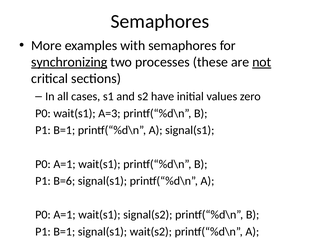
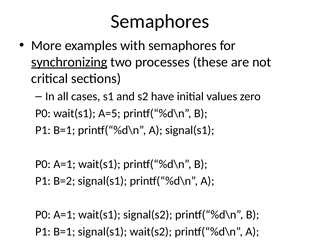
not underline: present -> none
A=3: A=3 -> A=5
B=6: B=6 -> B=2
